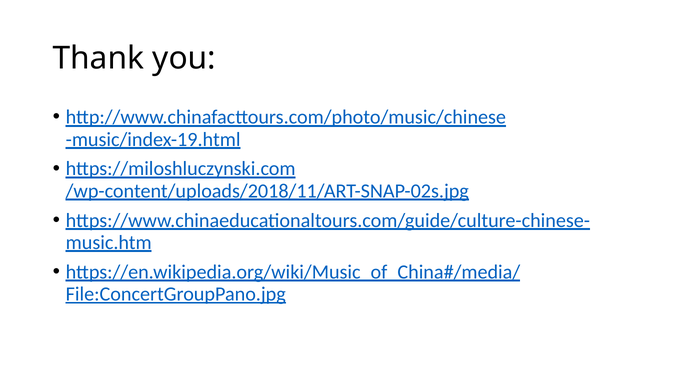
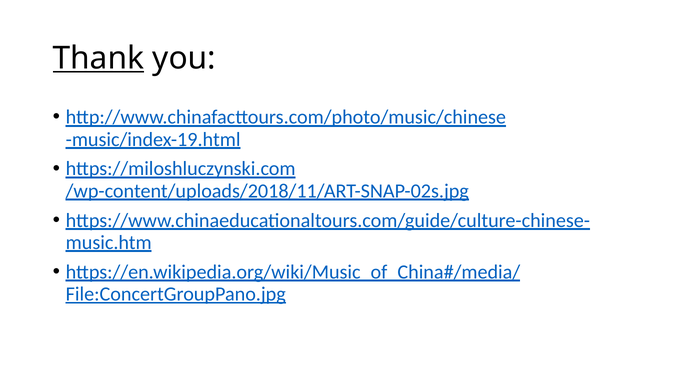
Thank underline: none -> present
